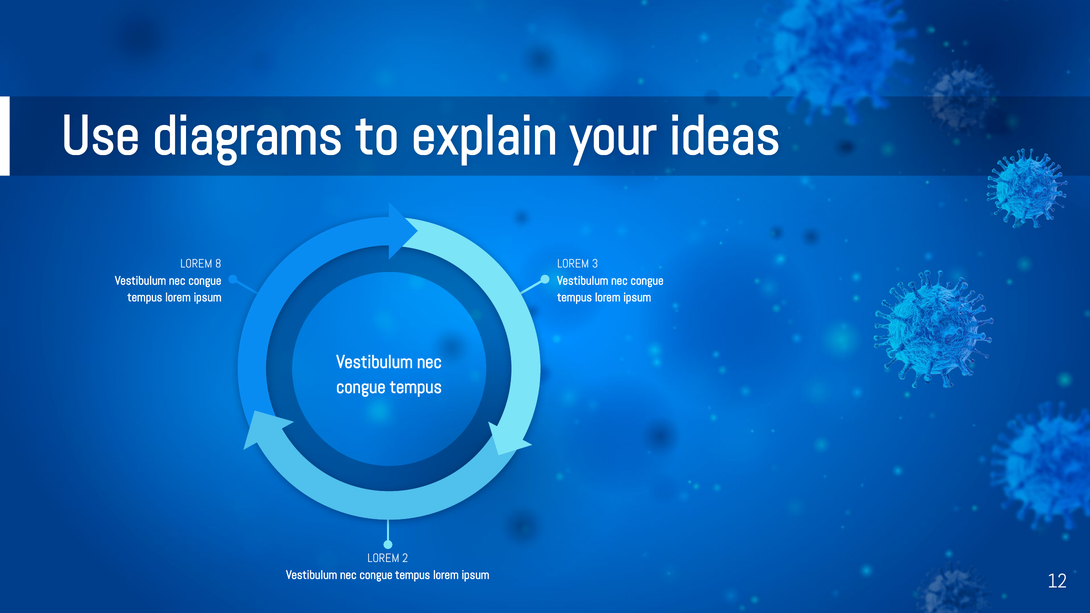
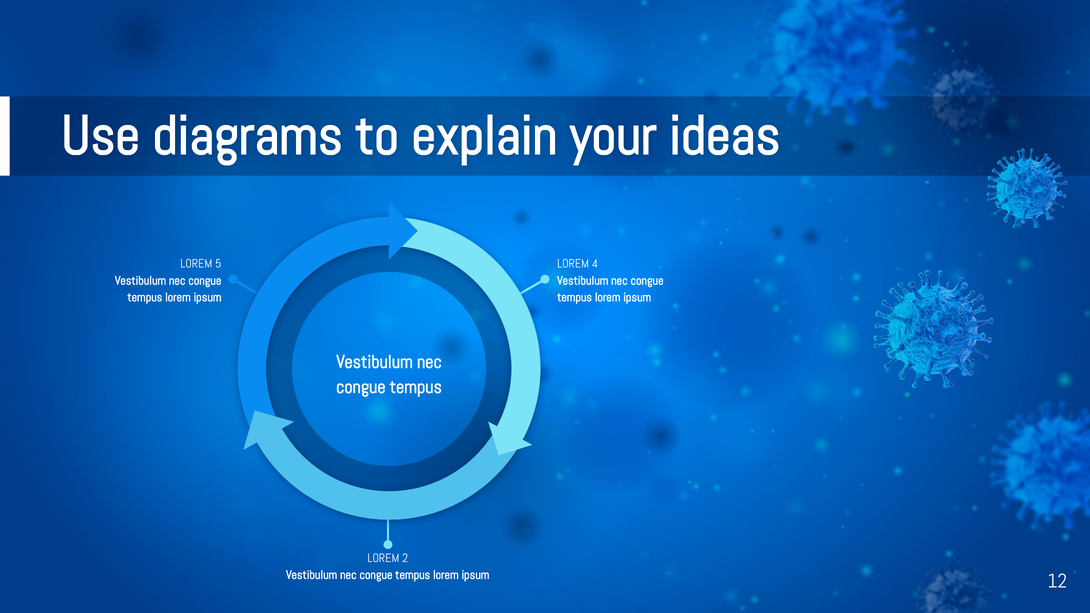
8: 8 -> 5
3: 3 -> 4
